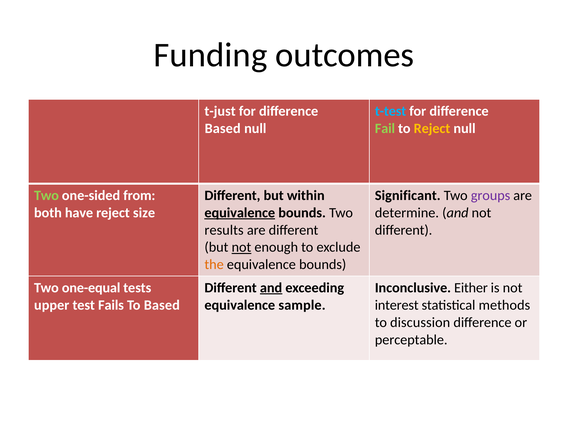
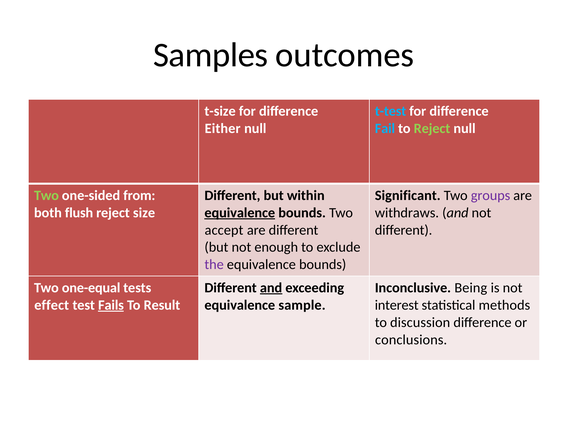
Funding: Funding -> Samples
t-just: t-just -> t-size
Based at (223, 128): Based -> Either
Fail colour: light green -> light blue
Reject at (432, 128) colour: yellow -> light green
have: have -> flush
determine: determine -> withdraws
results: results -> accept
not at (241, 247) underline: present -> none
the colour: orange -> purple
Either: Either -> Being
upper: upper -> effect
Fails underline: none -> present
To Based: Based -> Result
perceptable: perceptable -> conclusions
